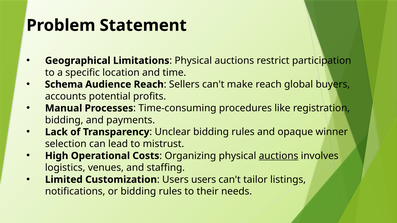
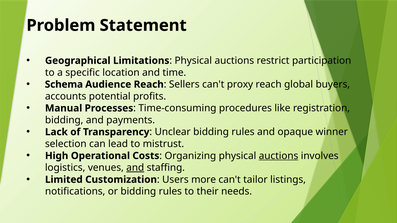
make: make -> proxy
and at (135, 168) underline: none -> present
Users users: users -> more
